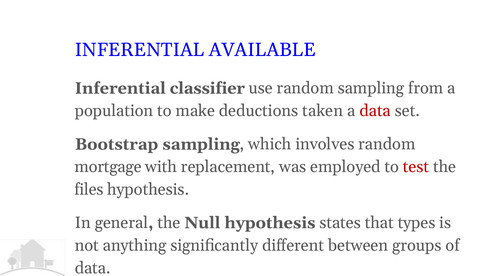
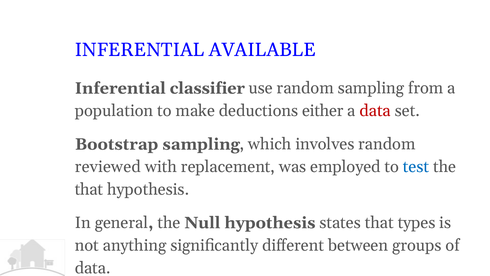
taken: taken -> either
mortgage: mortgage -> reviewed
test colour: red -> blue
files at (89, 189): files -> that
